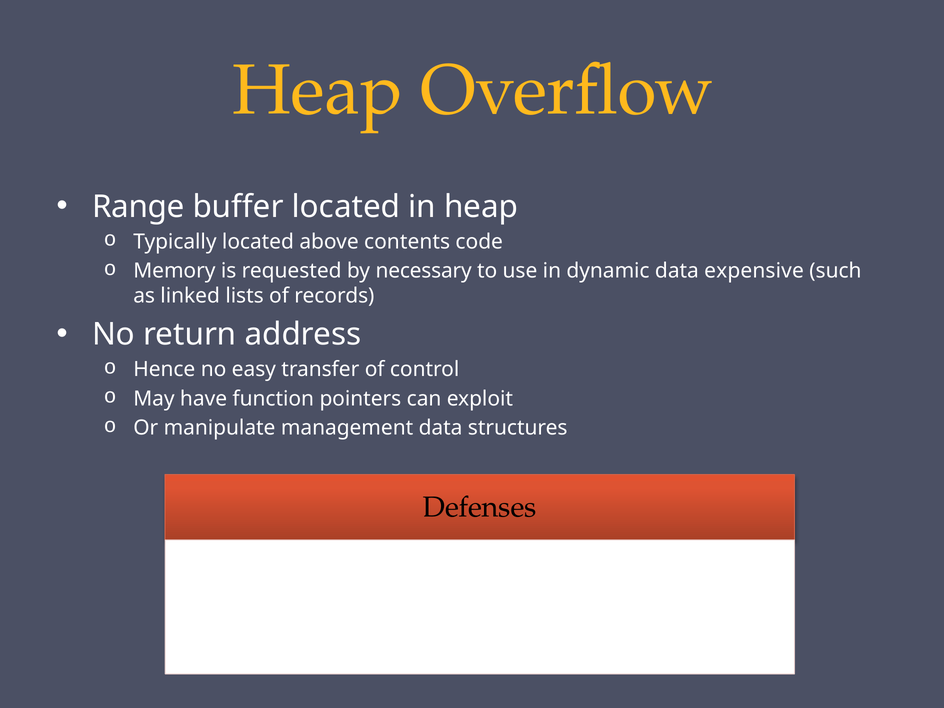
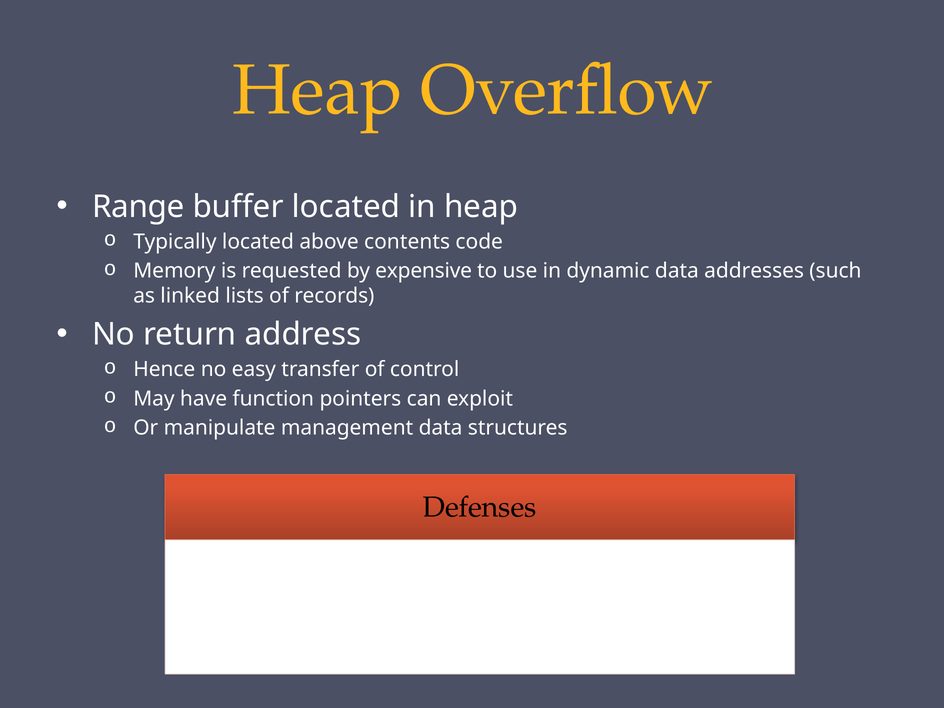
necessary: necessary -> expensive
expensive: expensive -> addresses
